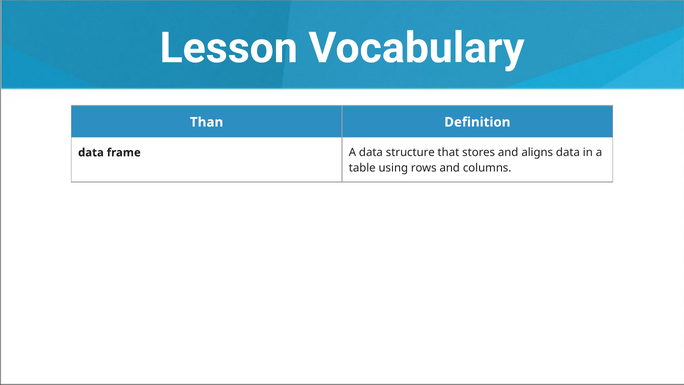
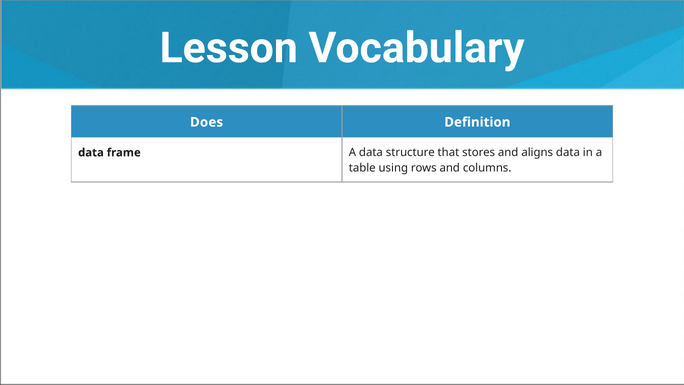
Than: Than -> Does
